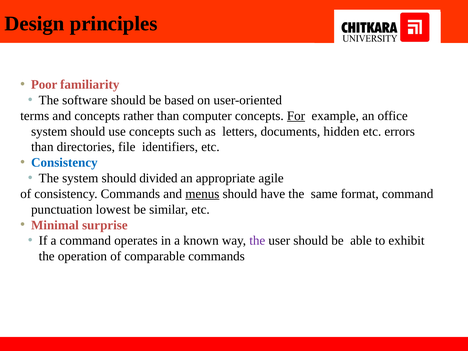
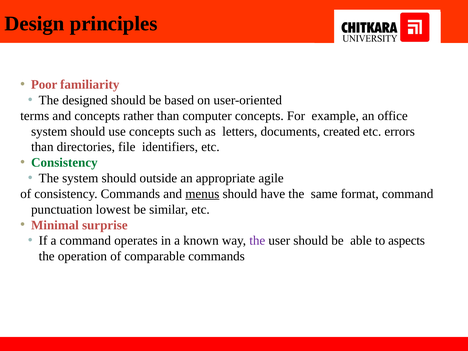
software: software -> designed
For underline: present -> none
hidden: hidden -> created
Consistency at (64, 163) colour: blue -> green
divided: divided -> outside
exhibit: exhibit -> aspects
